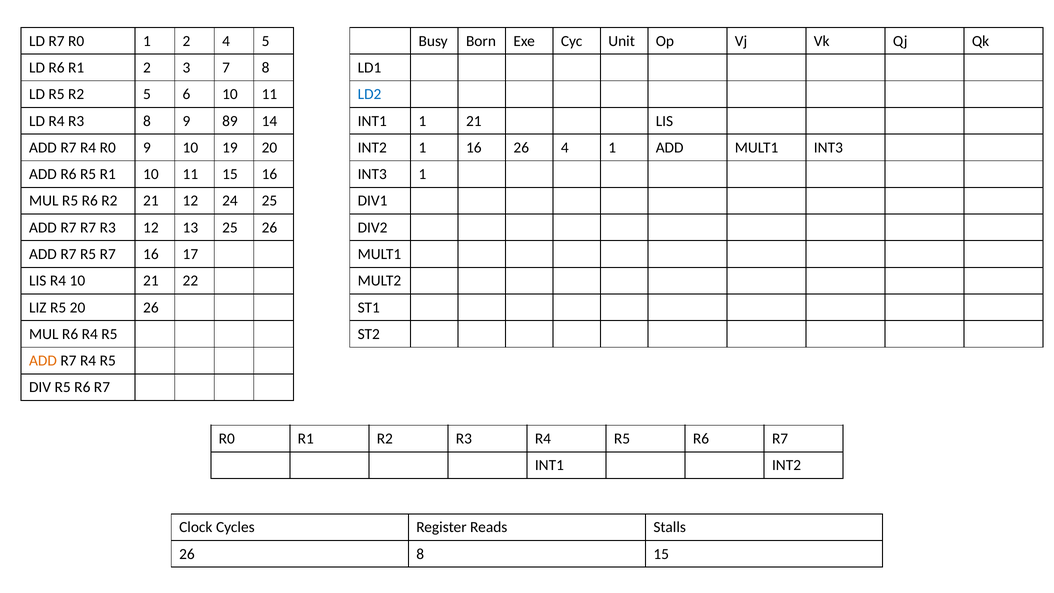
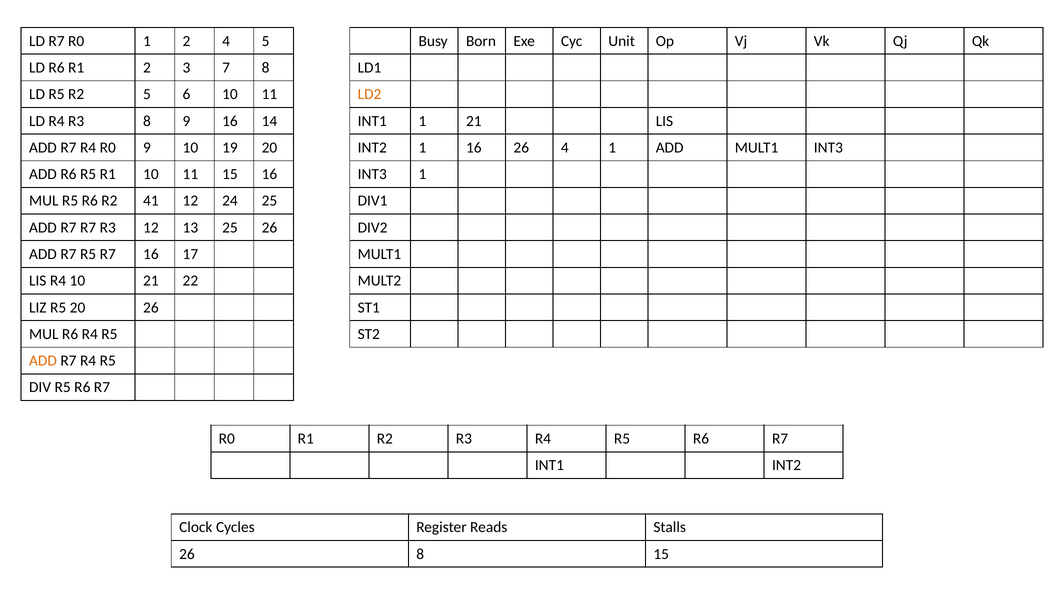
LD2 colour: blue -> orange
9 89: 89 -> 16
R2 21: 21 -> 41
